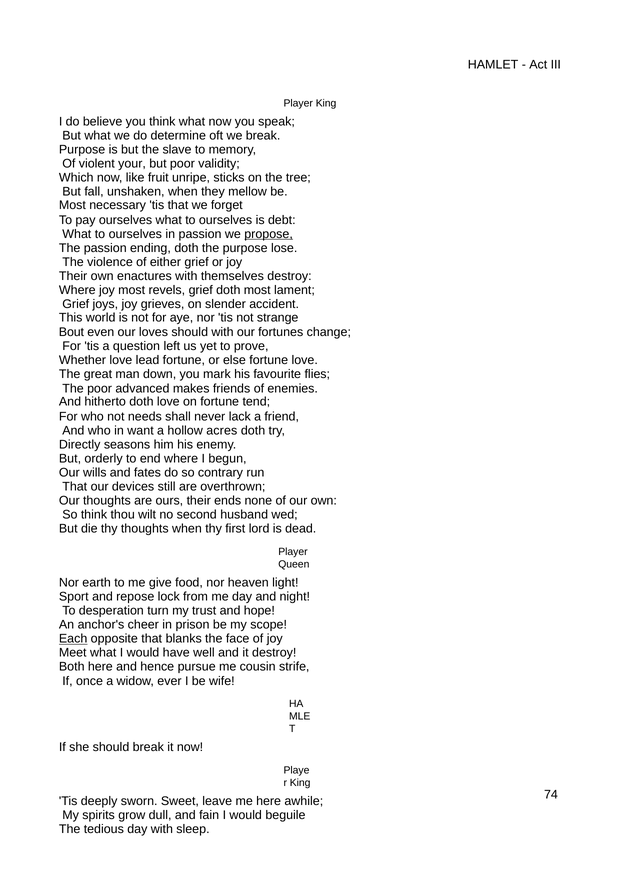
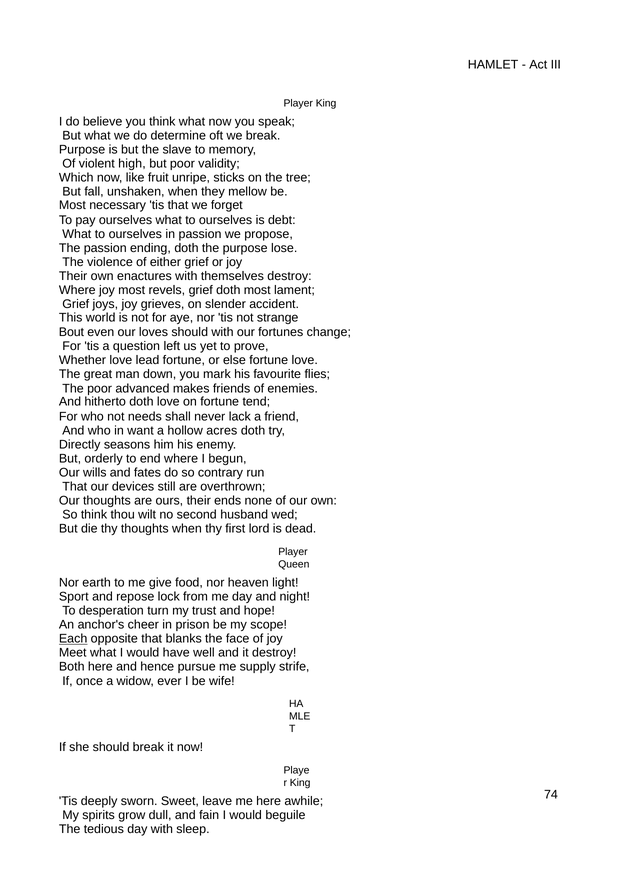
your: your -> high
propose underline: present -> none
cousin: cousin -> supply
